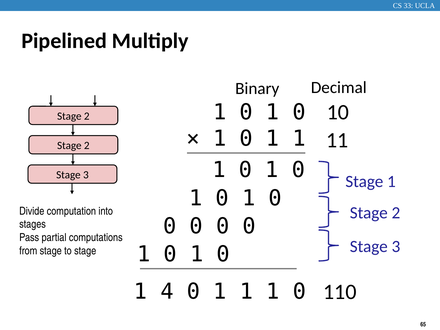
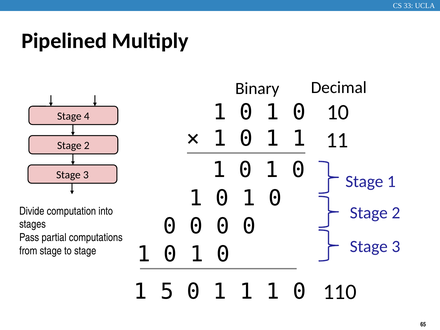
2 at (87, 116): 2 -> 4
4: 4 -> 5
